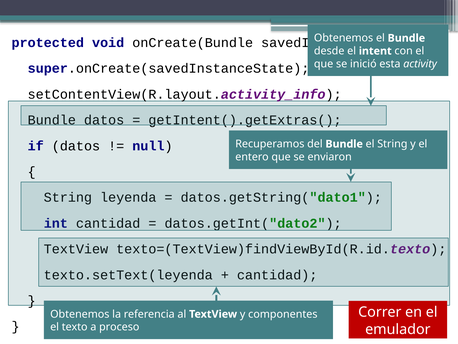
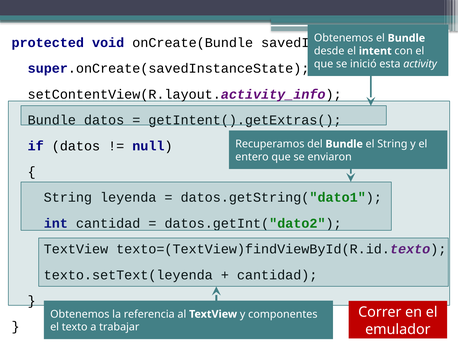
proceso: proceso -> trabajar
